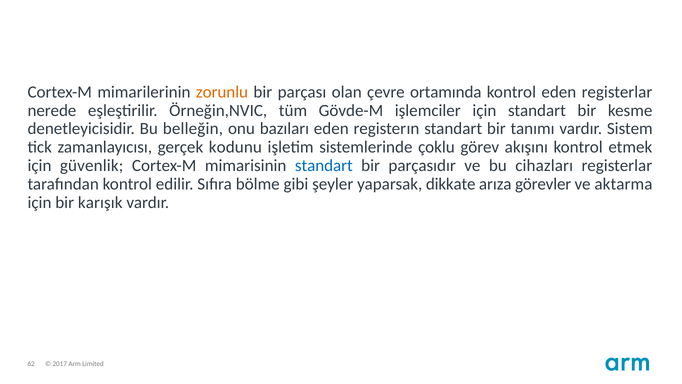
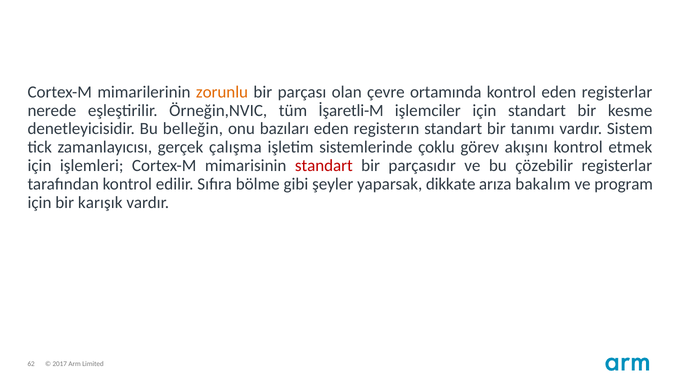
Gövde-M: Gövde-M -> İşaretli-M
kodunu: kodunu -> çalışma
güvenlik: güvenlik -> işlemleri
standart at (324, 166) colour: blue -> red
cihazları: cihazları -> çözebilir
görevler: görevler -> bakalım
aktarma: aktarma -> program
